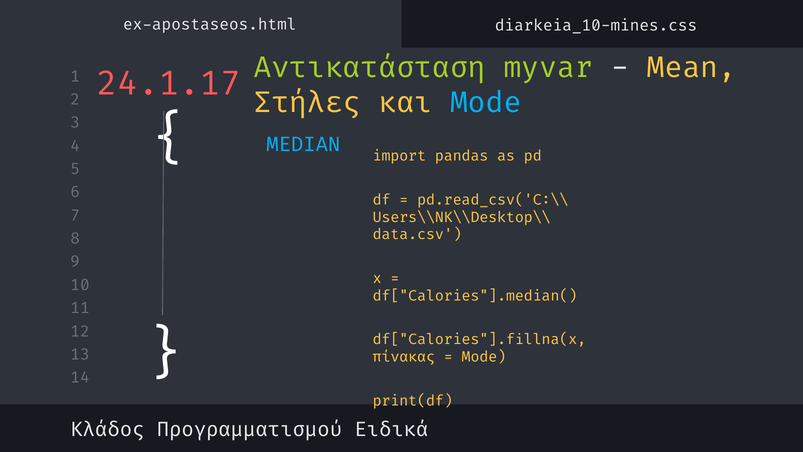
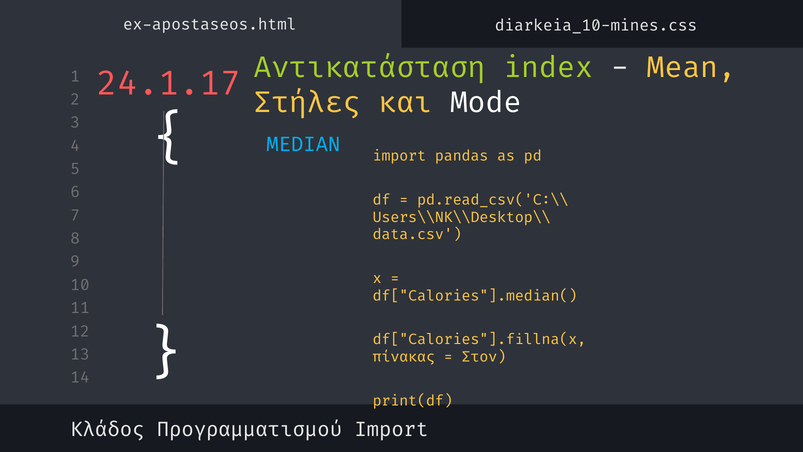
myvar: myvar -> index
Mode at (486, 102) colour: light blue -> white
Mode at (484, 357): Mode -> Στον
Προγραμματισμού Ειδικά: Ειδικά -> Import
